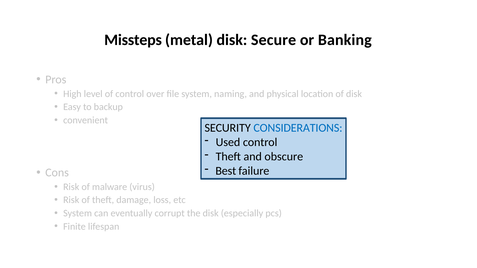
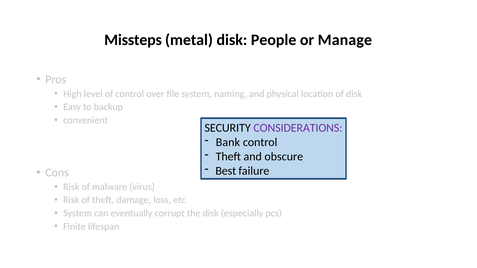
Secure: Secure -> People
Banking: Banking -> Manage
CONSIDERATIONS colour: blue -> purple
Used: Used -> Bank
